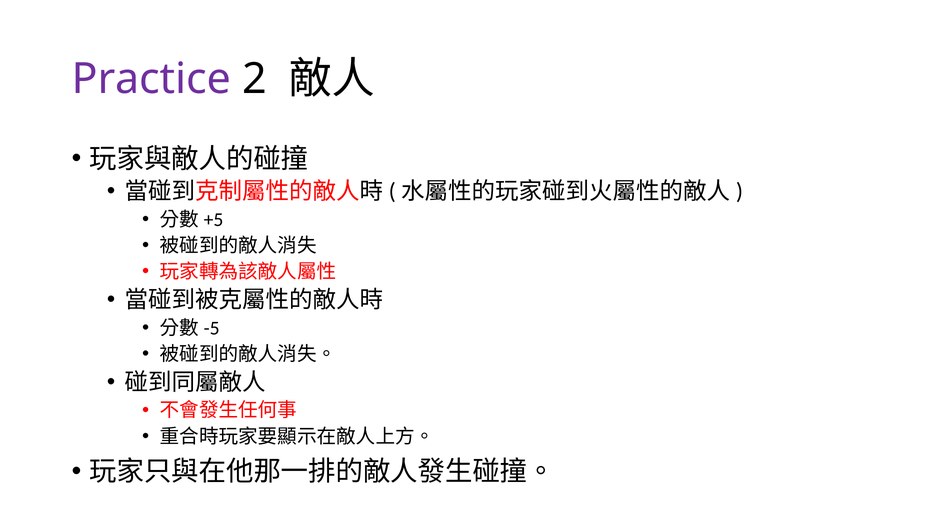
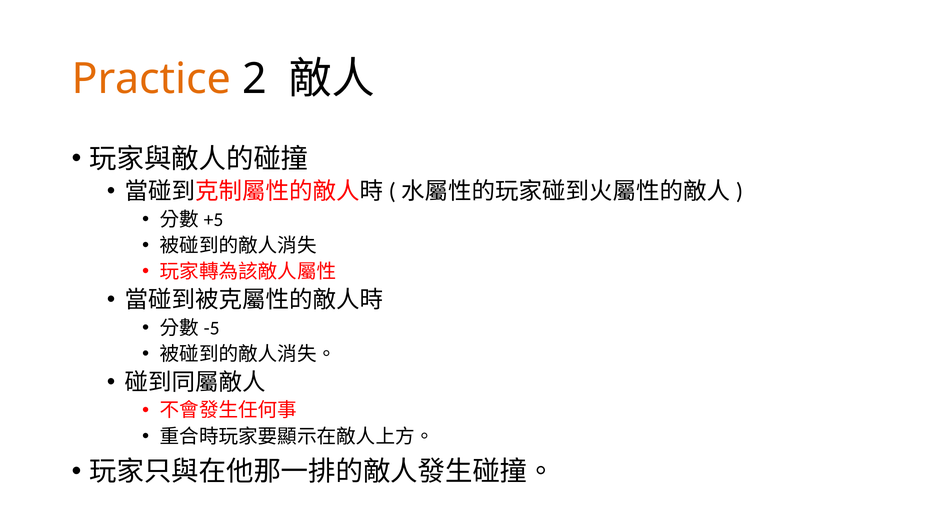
Practice colour: purple -> orange
